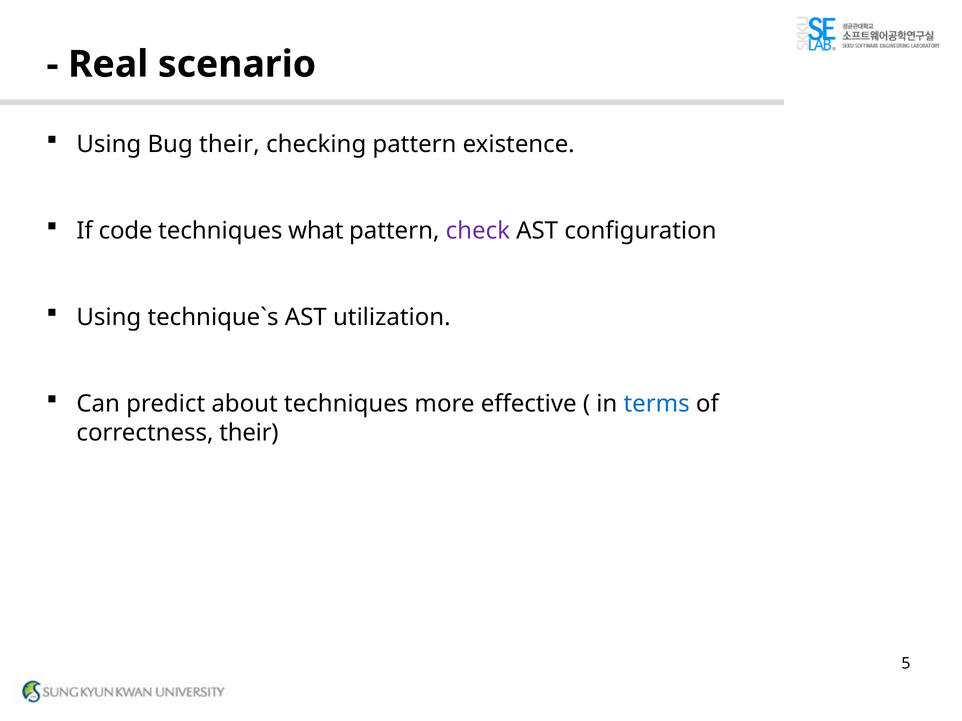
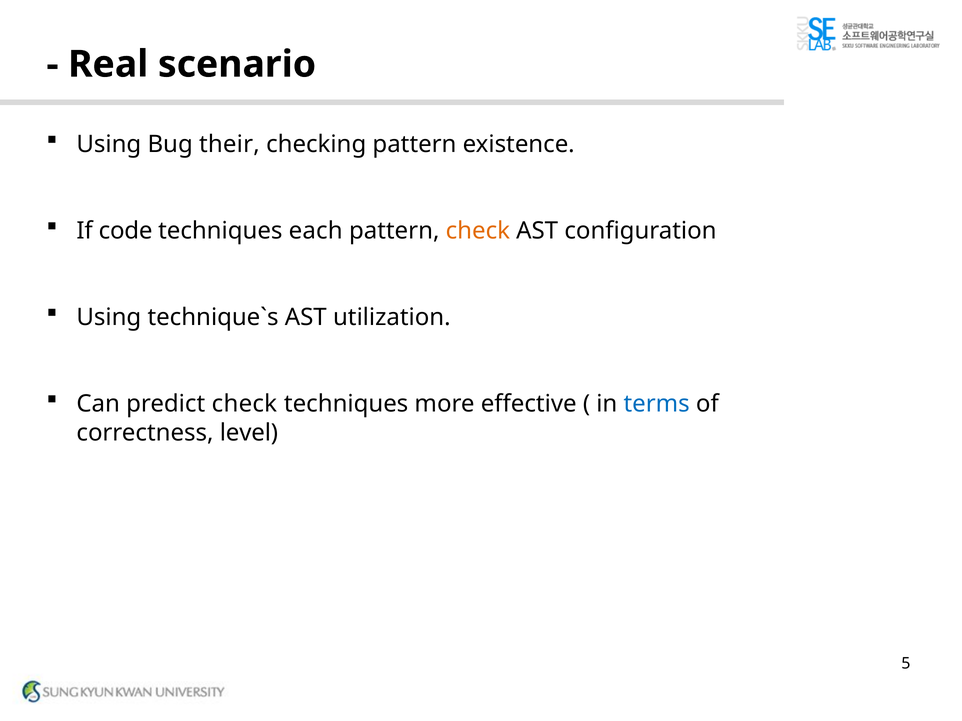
what: what -> each
check at (478, 231) colour: purple -> orange
predict about: about -> check
correctness their: their -> level
